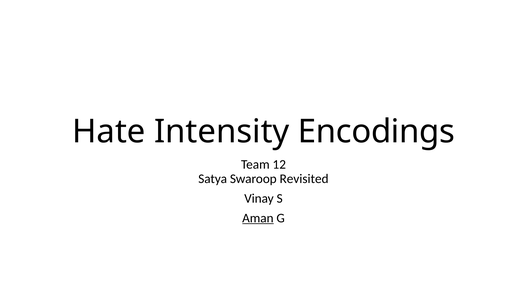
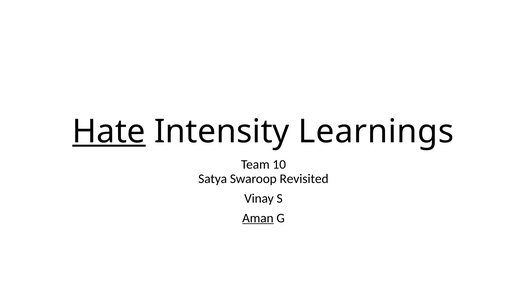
Hate underline: none -> present
Encodings: Encodings -> Learnings
12: 12 -> 10
